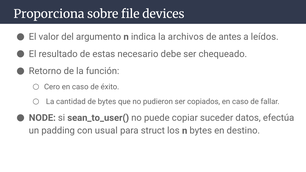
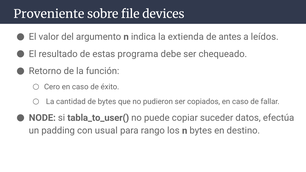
Proporciona: Proporciona -> Proveniente
archivos: archivos -> extienda
necesario: necesario -> programa
sean_to_user(: sean_to_user( -> tabla_to_user(
struct: struct -> rango
